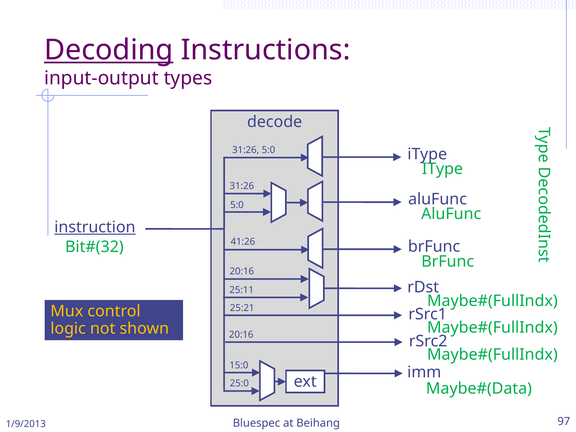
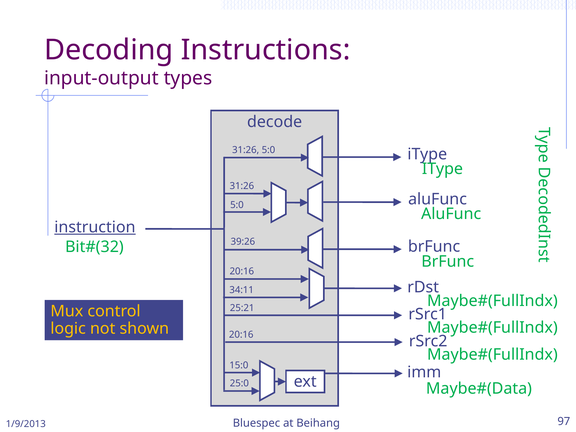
Decoding underline: present -> none
41:26: 41:26 -> 39:26
25:11: 25:11 -> 34:11
